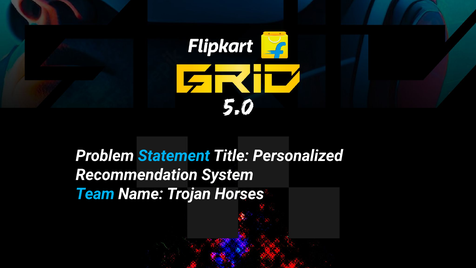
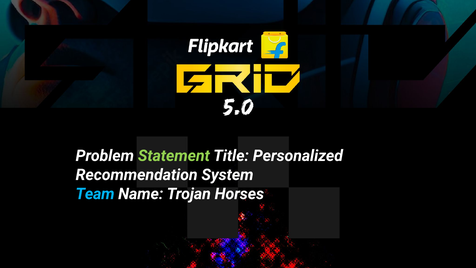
Statement colour: light blue -> light green
